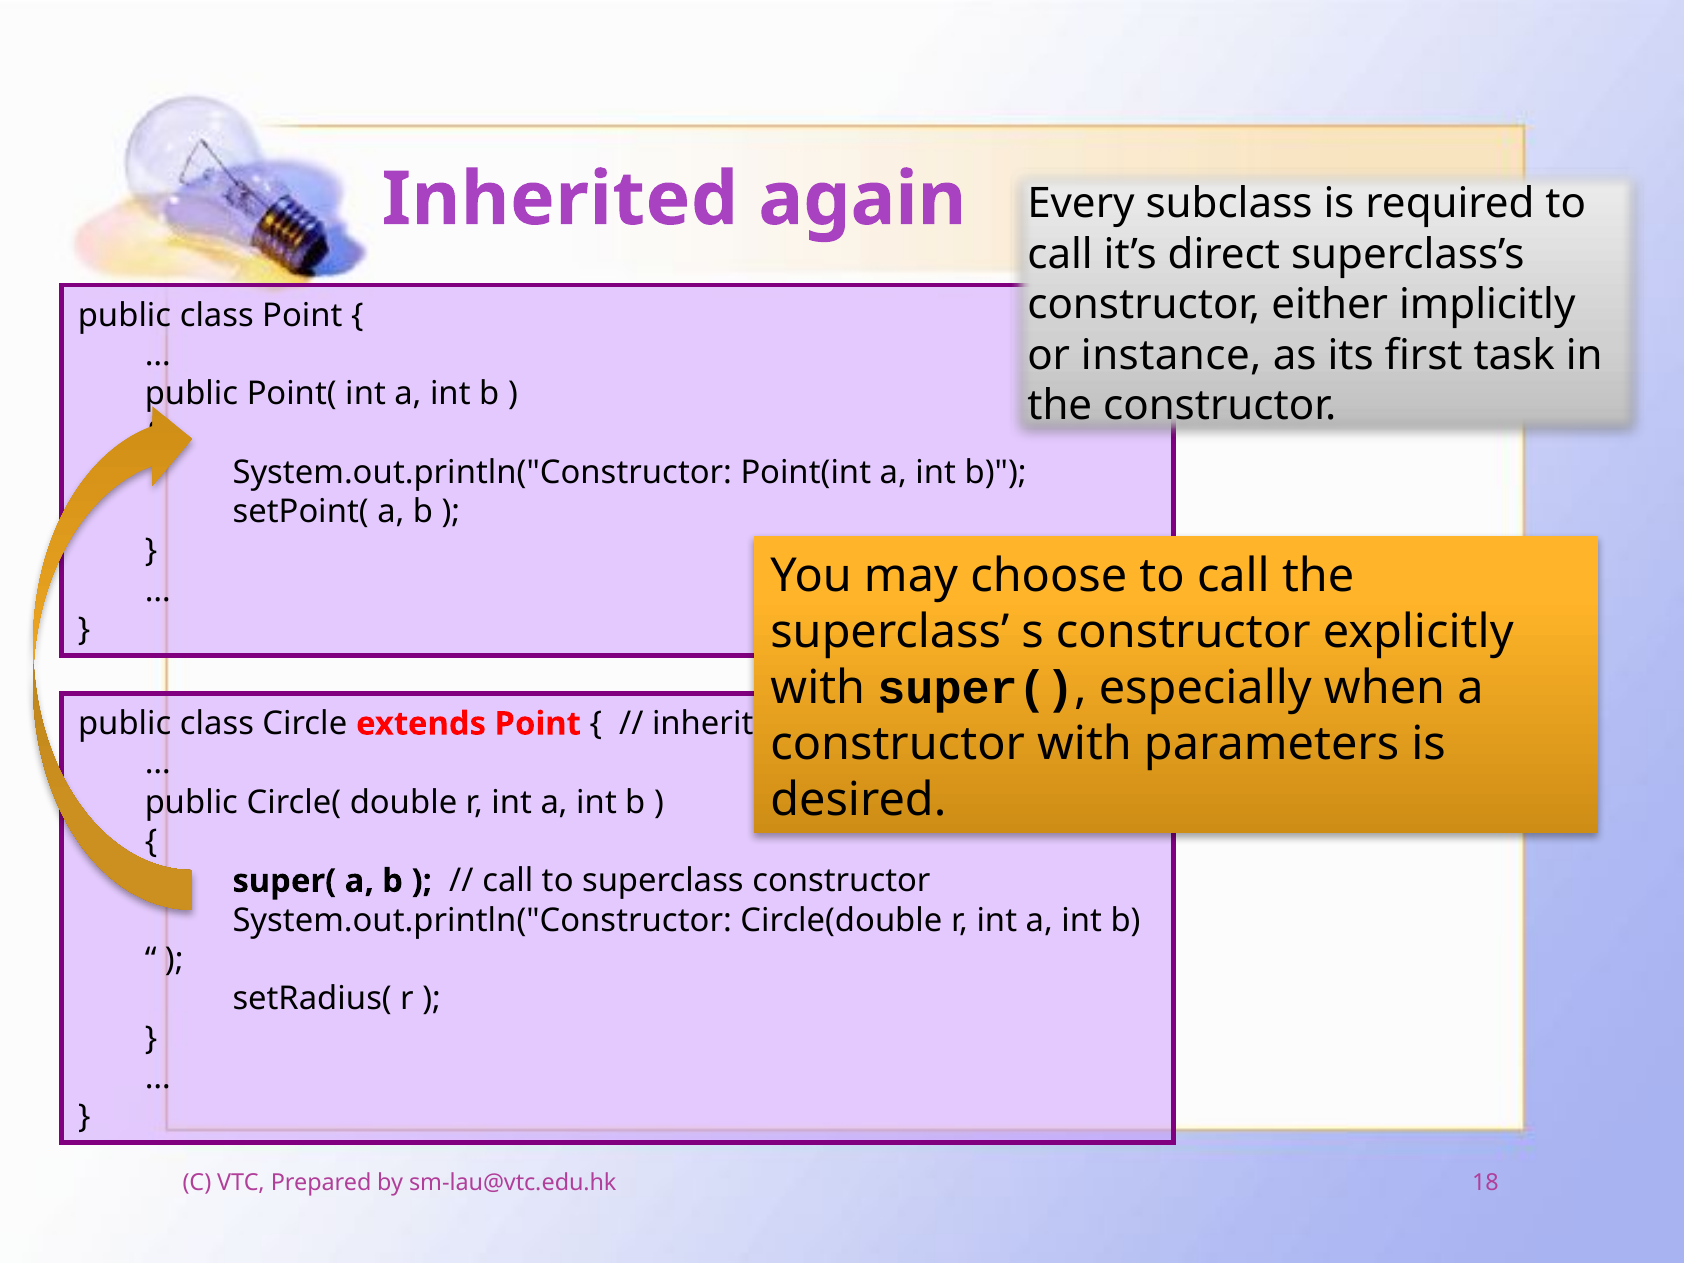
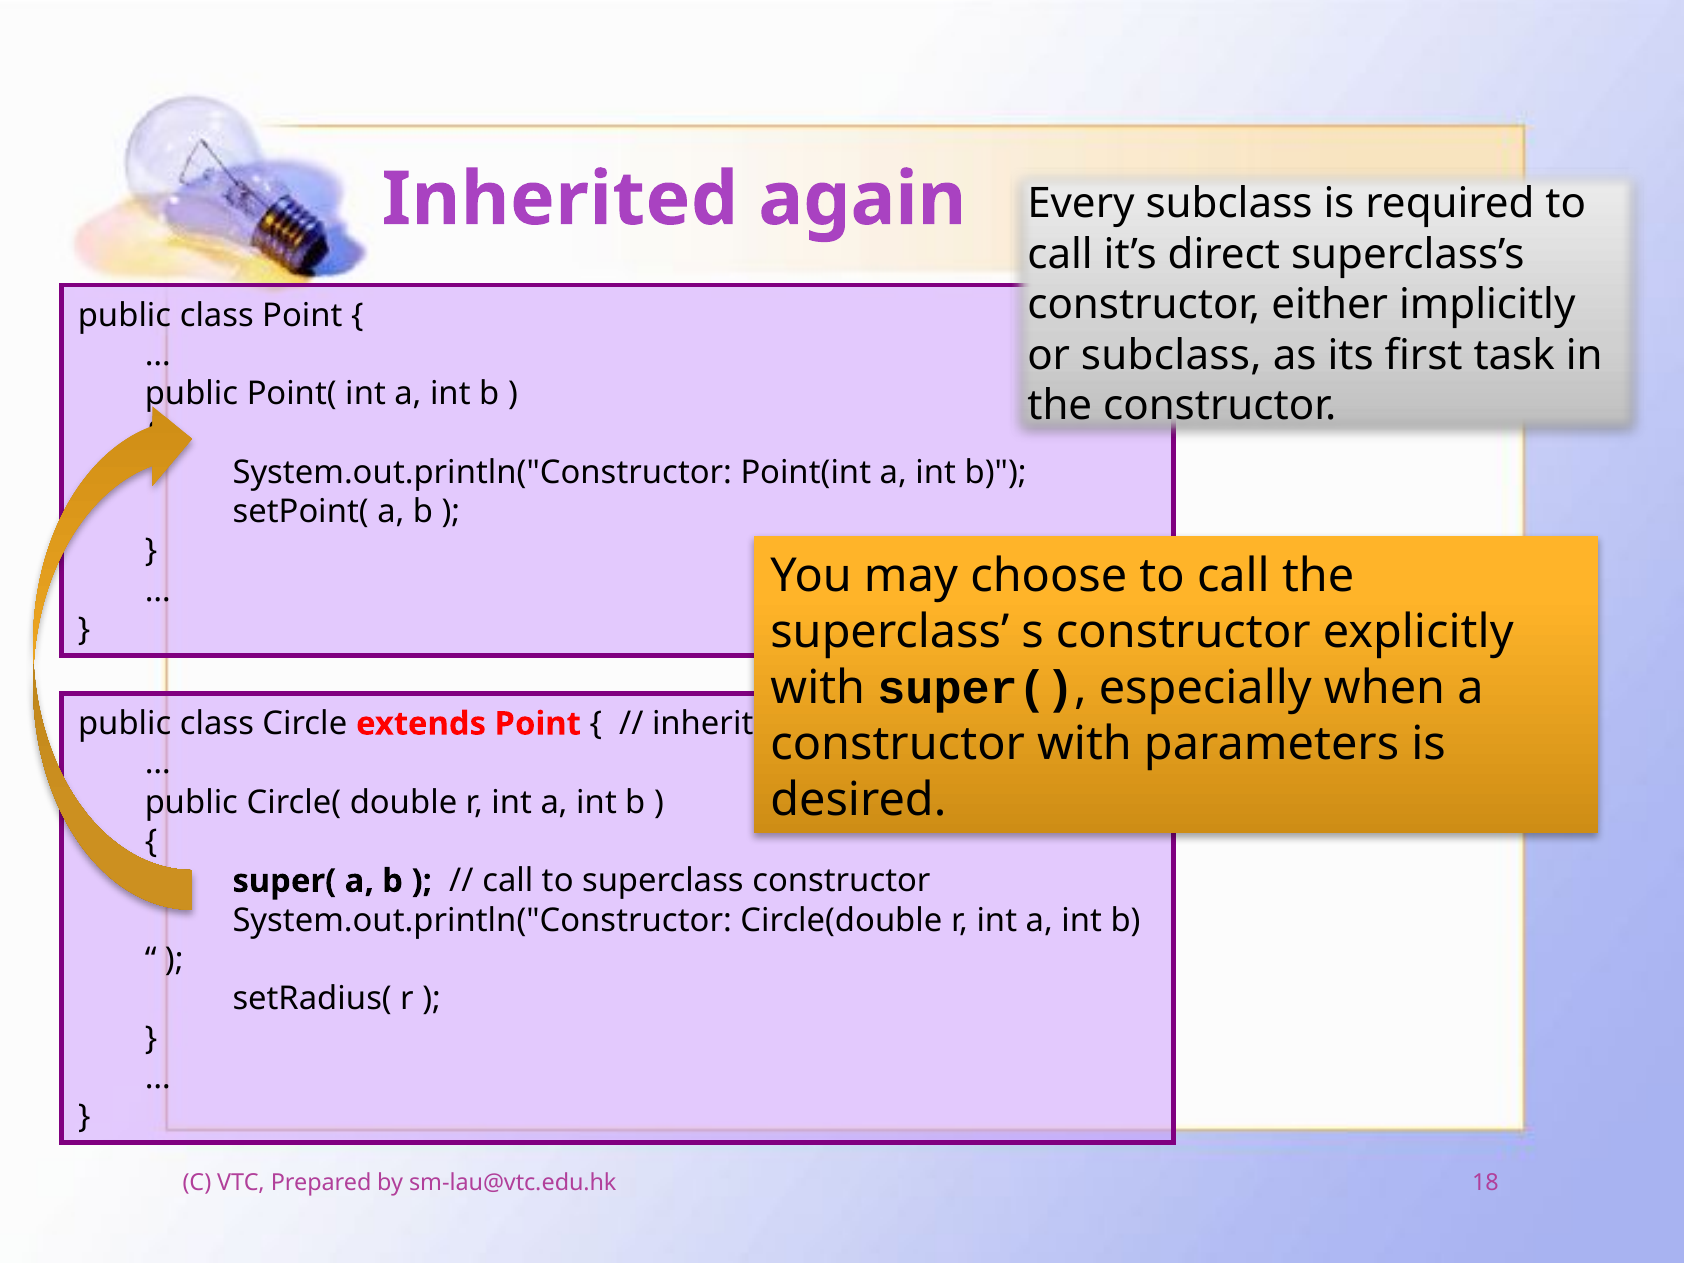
or instance: instance -> subclass
